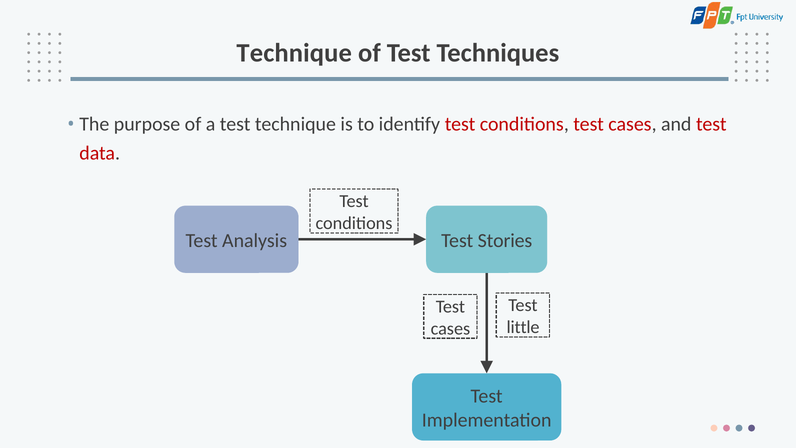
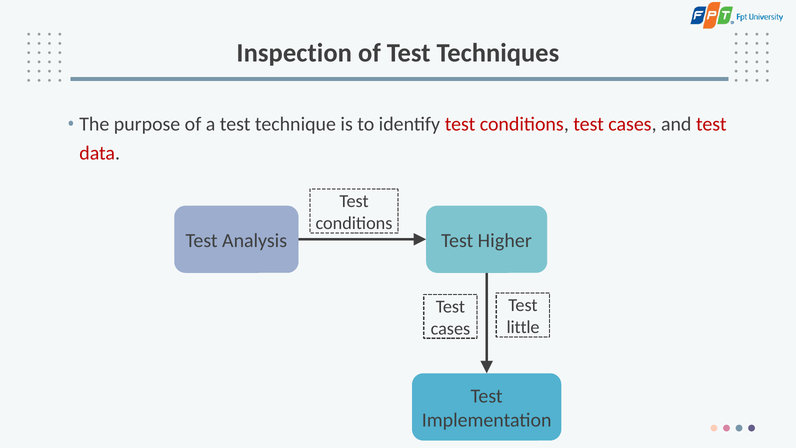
Technique at (294, 53): Technique -> Inspection
Stories: Stories -> Higher
